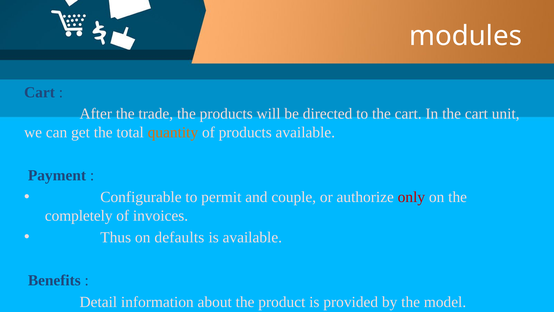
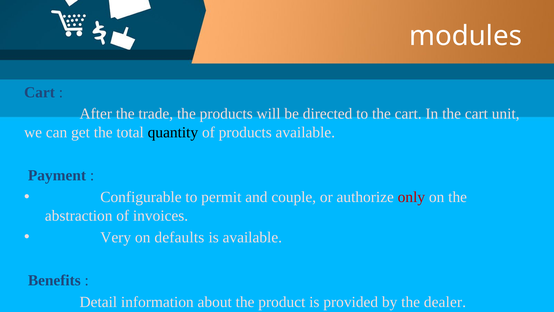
quantity colour: orange -> black
completely: completely -> abstraction
Thus: Thus -> Very
model: model -> dealer
